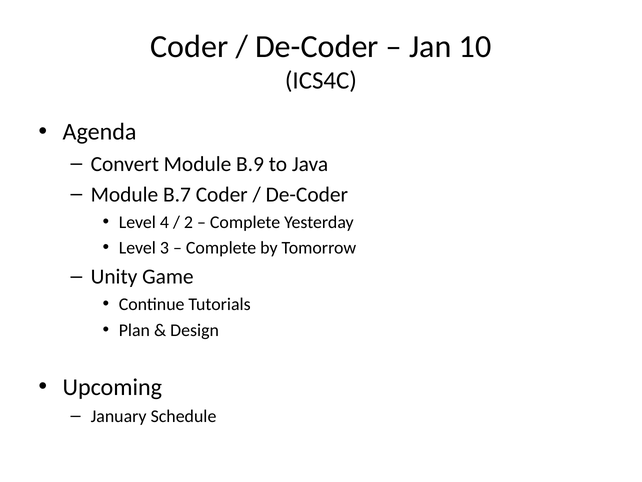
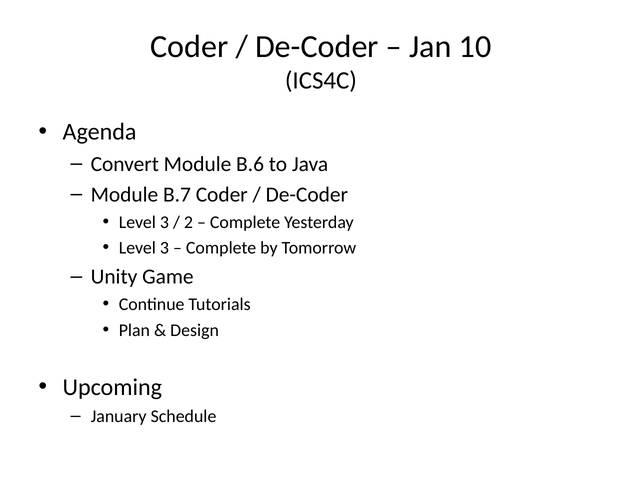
B.9: B.9 -> B.6
4 at (164, 222): 4 -> 3
